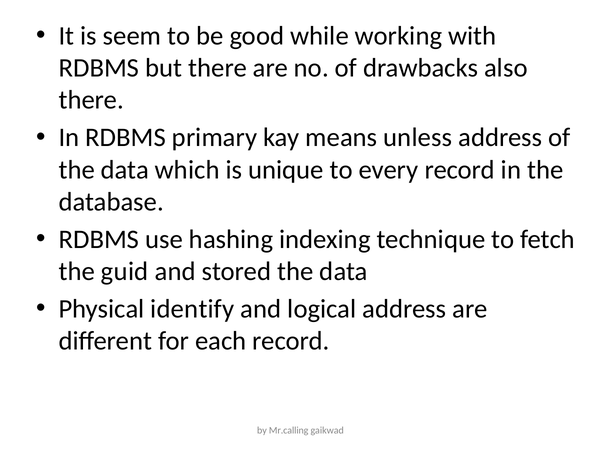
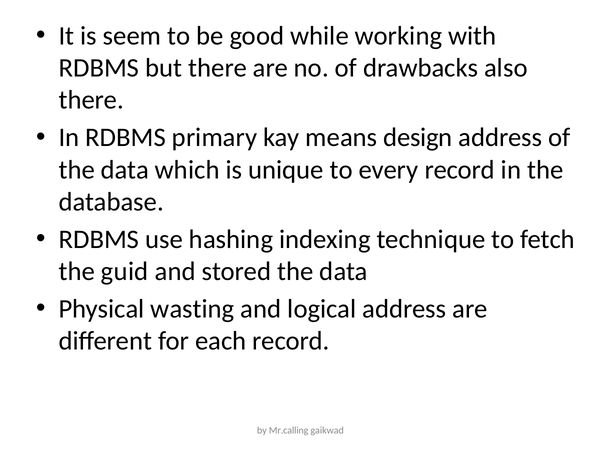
unless: unless -> design
identify: identify -> wasting
